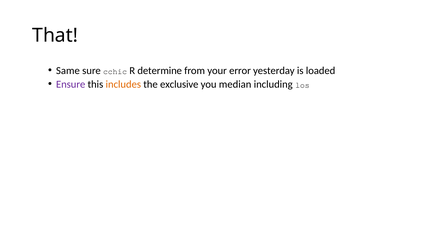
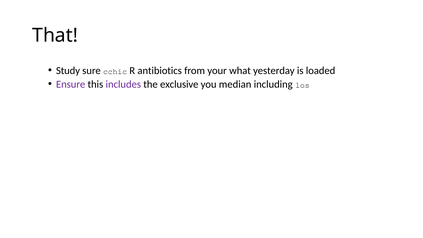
Same: Same -> Study
determine: determine -> antibiotics
error: error -> what
includes colour: orange -> purple
